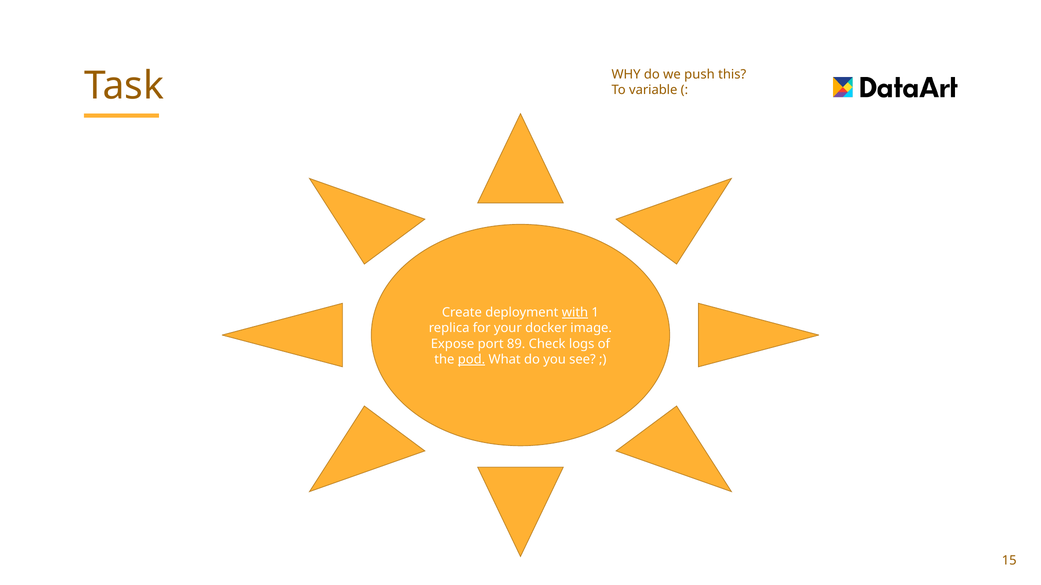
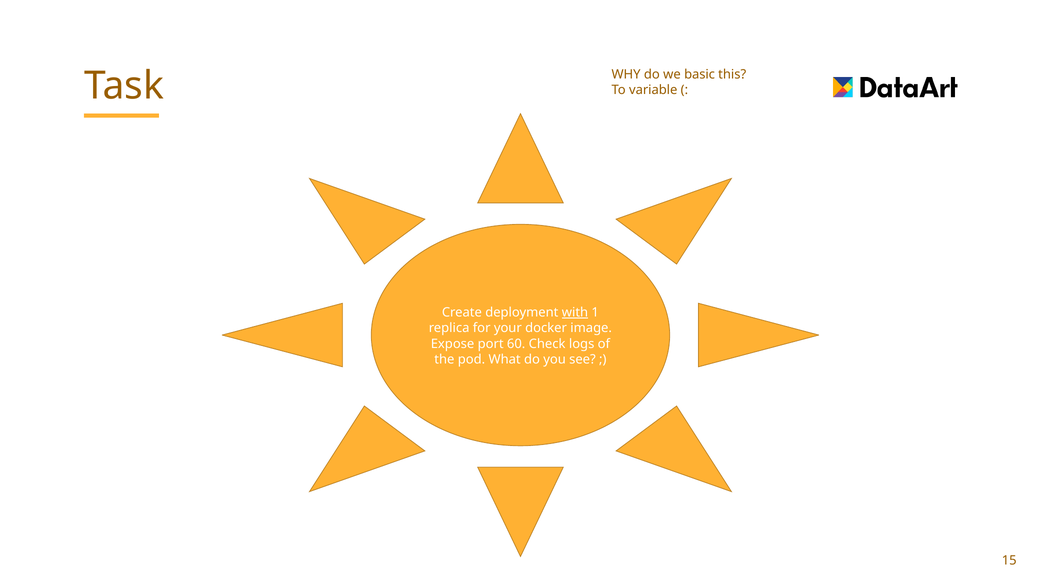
push: push -> basic
89: 89 -> 60
pod underline: present -> none
